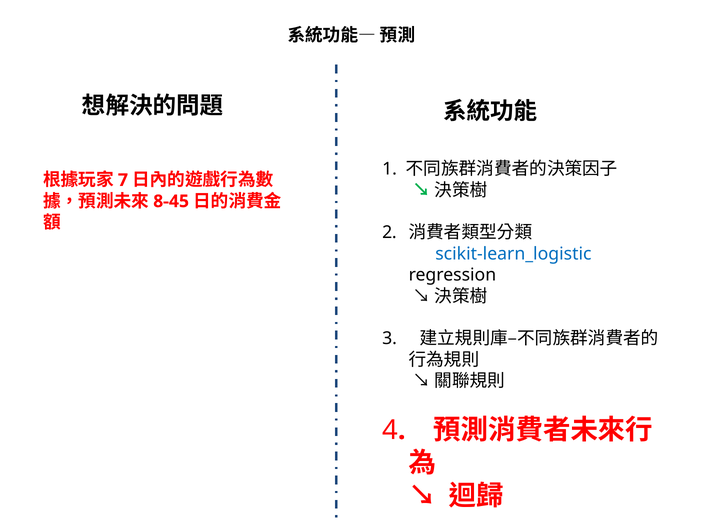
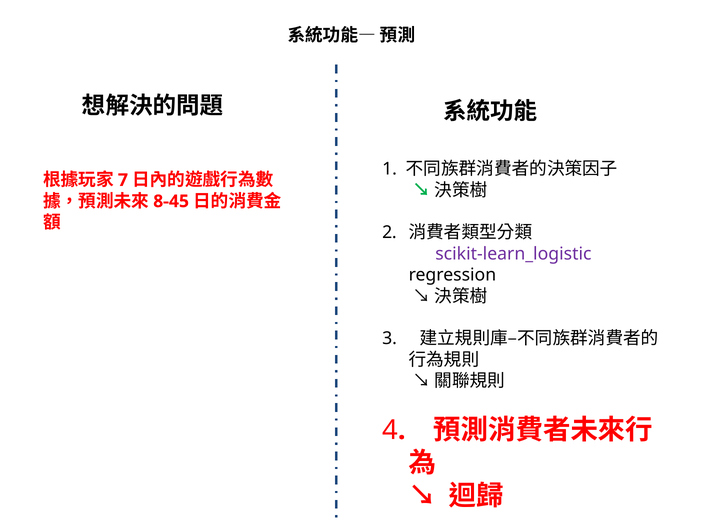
scikit-learn_logistic colour: blue -> purple
